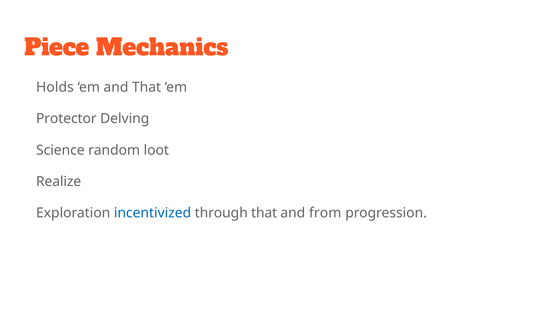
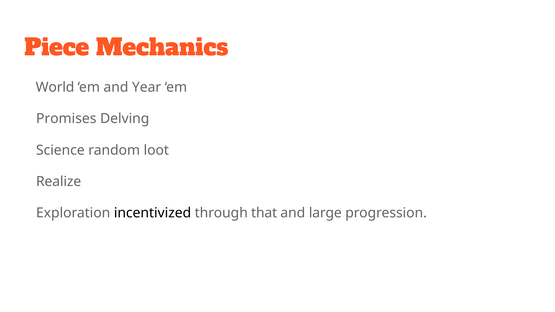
Holds: Holds -> World
and That: That -> Year
Protector: Protector -> Promises
incentivized colour: blue -> black
from: from -> large
